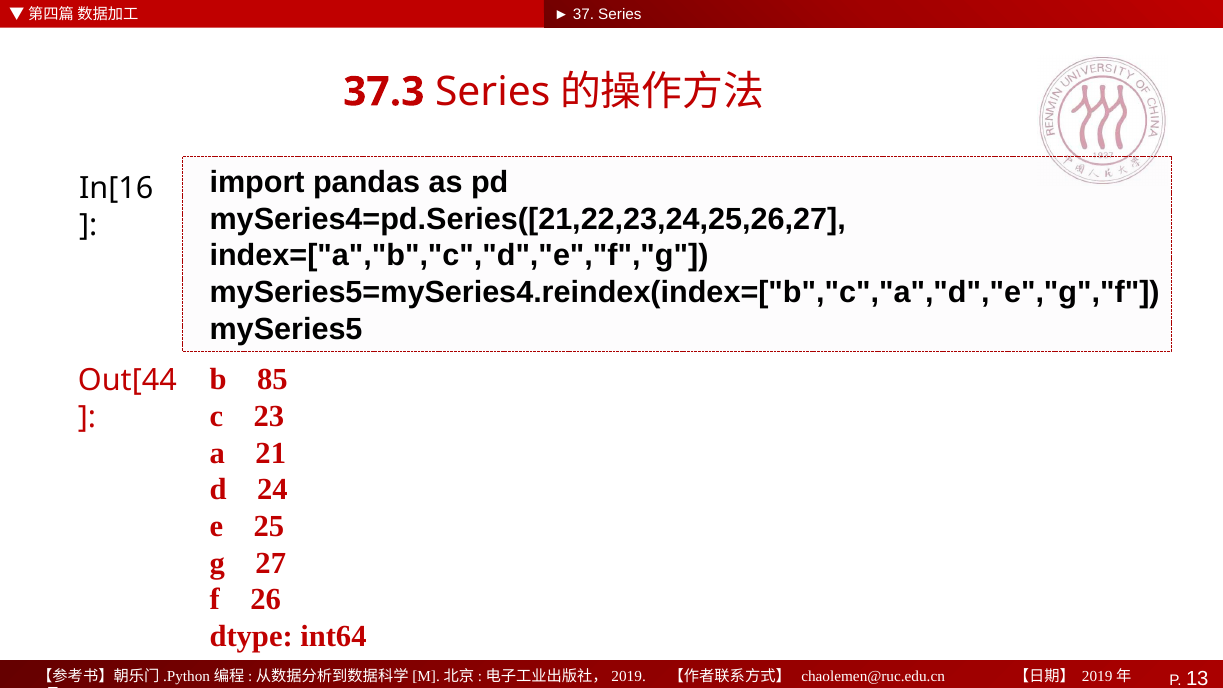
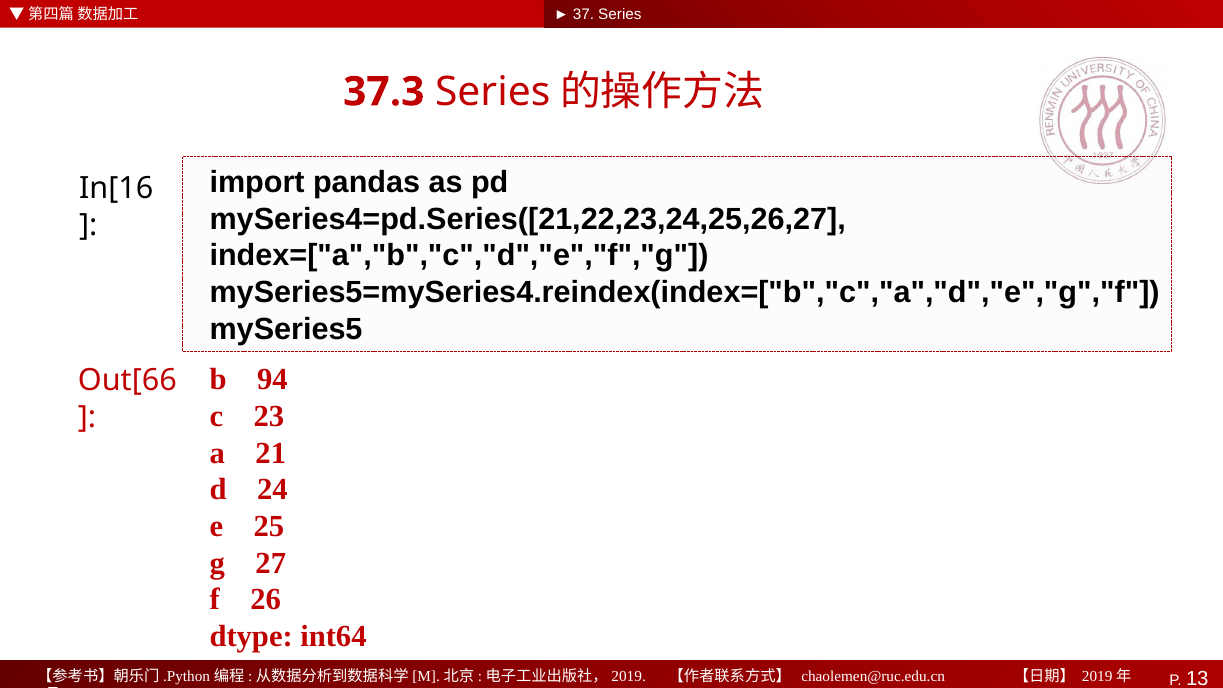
85: 85 -> 94
Out[44: Out[44 -> Out[66
